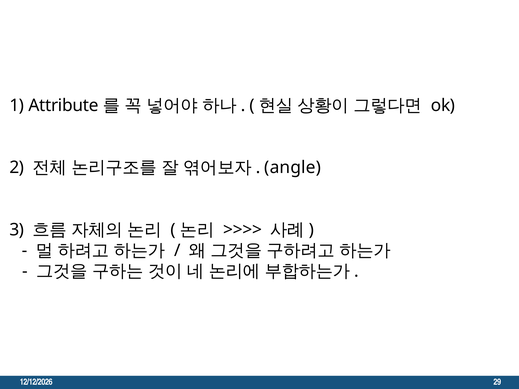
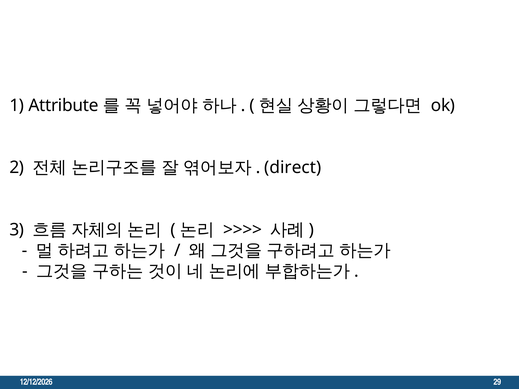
angle: angle -> direct
